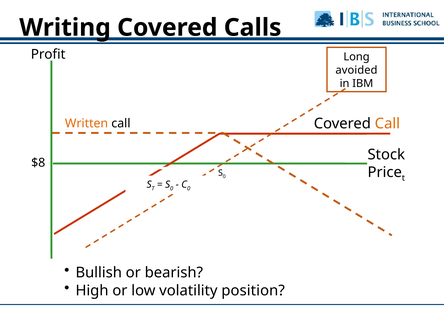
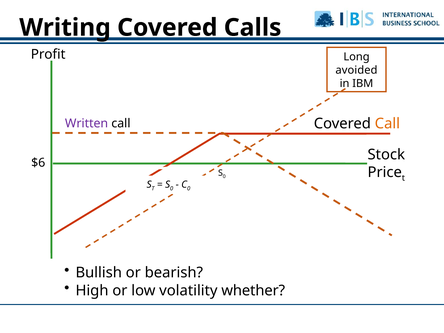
Written colour: orange -> purple
$8: $8 -> $6
position: position -> whether
